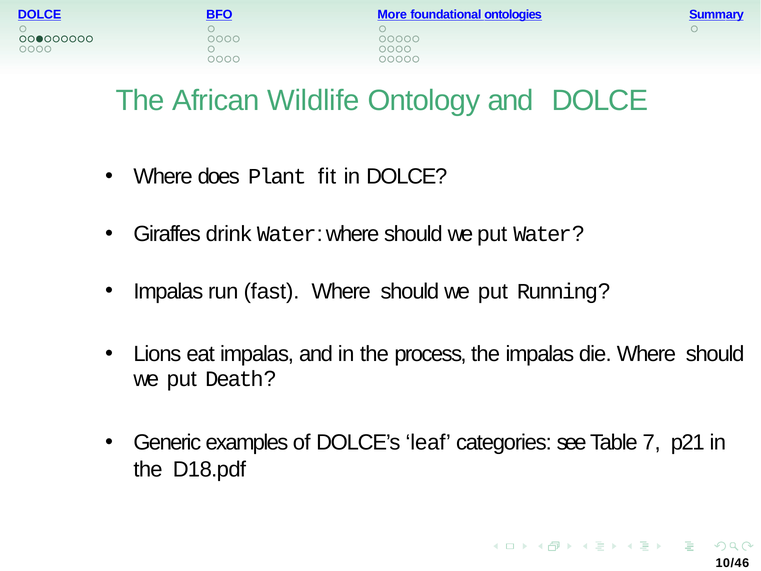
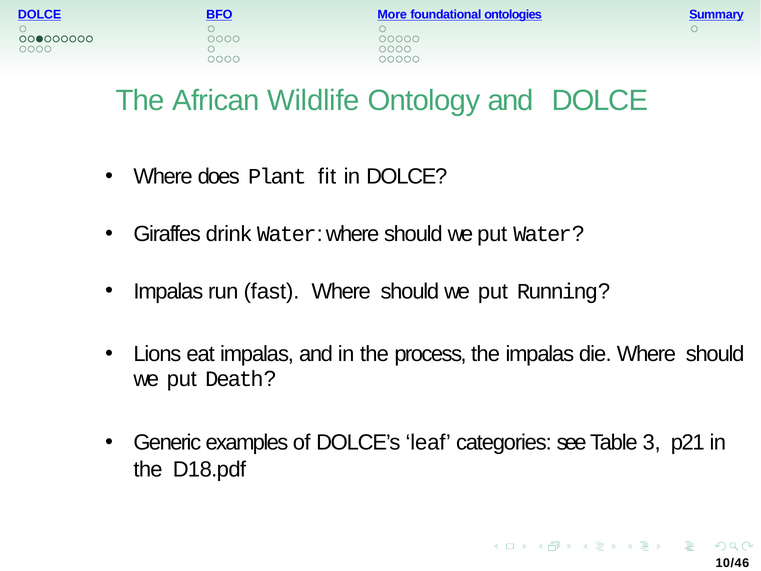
7: 7 -> 3
